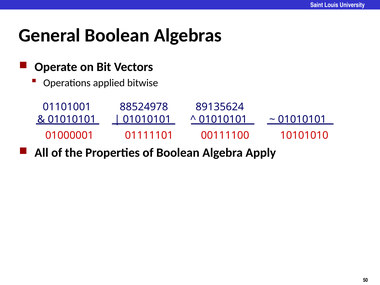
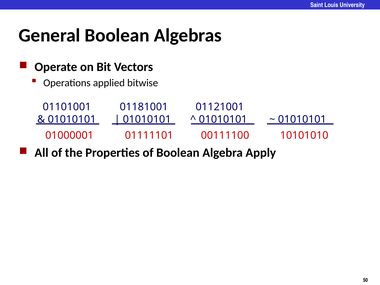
88524978: 88524978 -> 01181001
89135624: 89135624 -> 01121001
